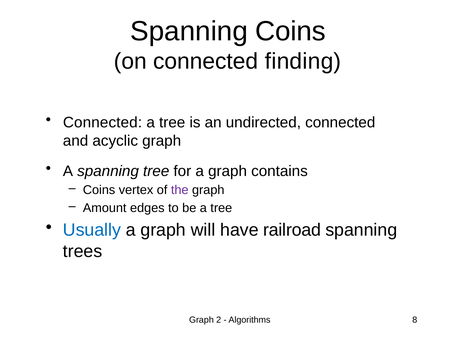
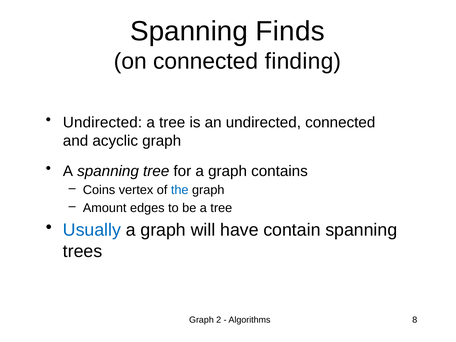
Spanning Coins: Coins -> Finds
Connected at (103, 122): Connected -> Undirected
the colour: purple -> blue
railroad: railroad -> contain
